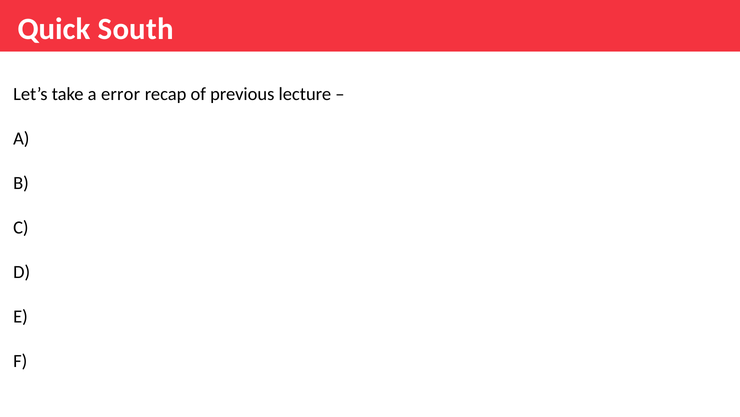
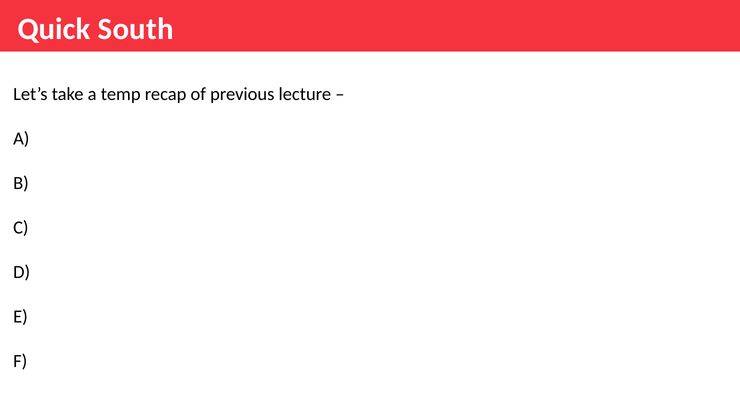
error: error -> temp
